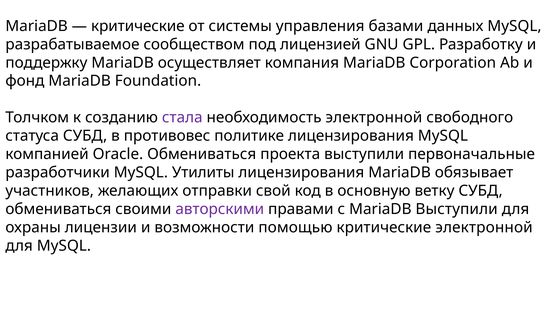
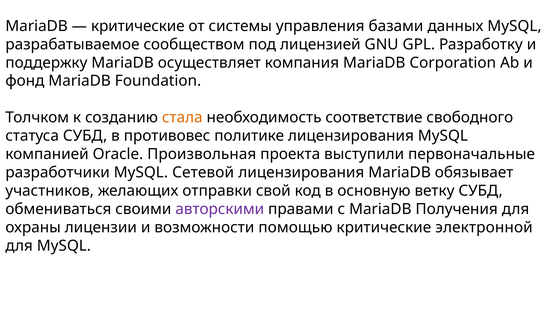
стала colour: purple -> orange
необходимость электронной: электронной -> соответствие
Oracle Обмениваться: Обмениваться -> Произвольная
Утилиты: Утилиты -> Сетевой
MariaDB Выступили: Выступили -> Получения
